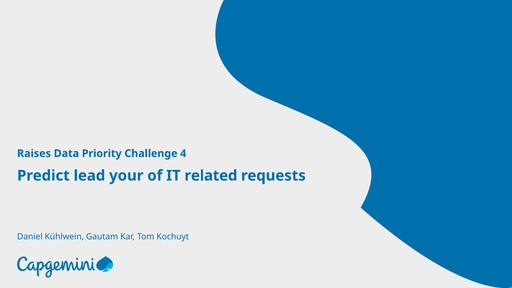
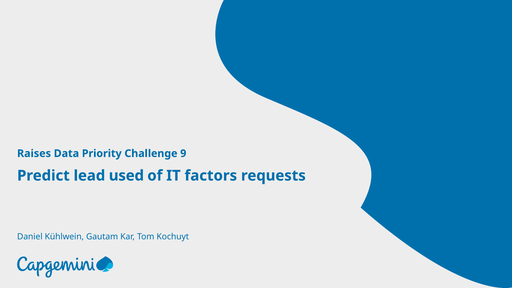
4: 4 -> 9
your: your -> used
related: related -> factors
